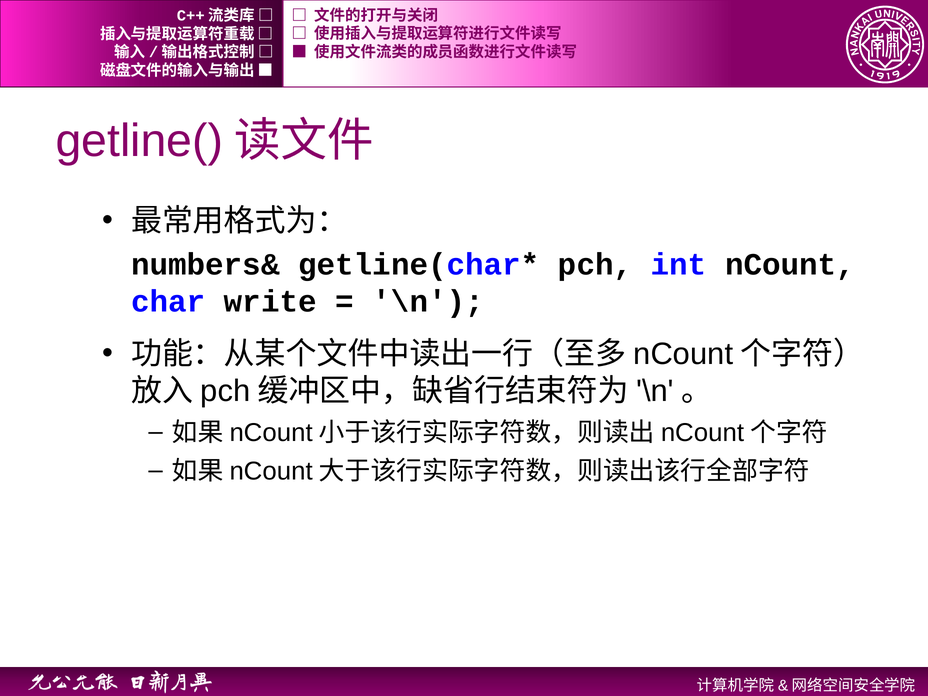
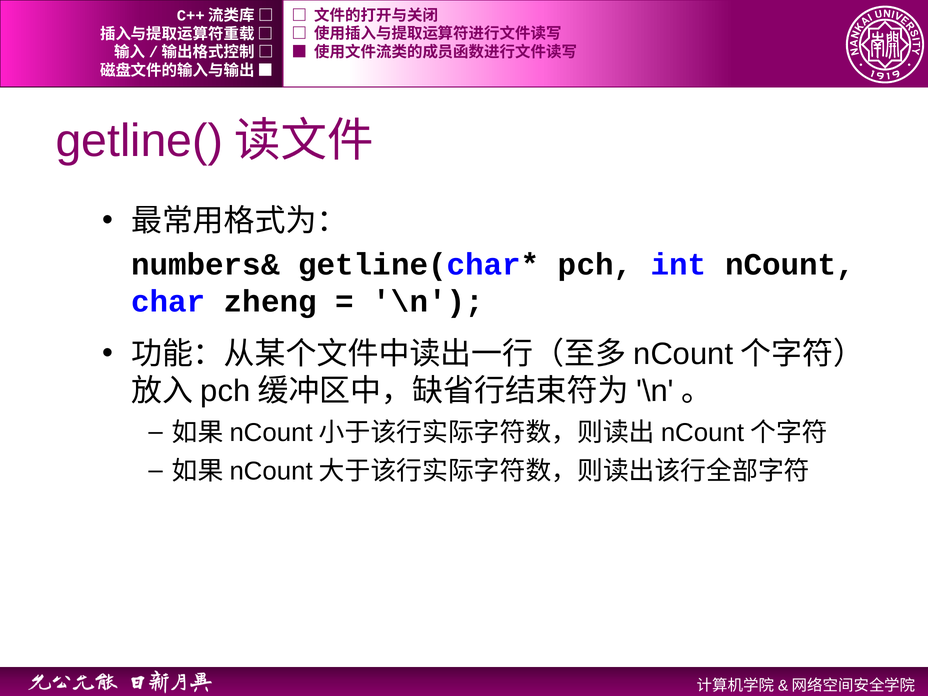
write: write -> zheng
